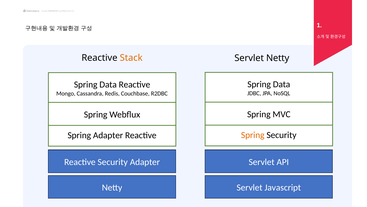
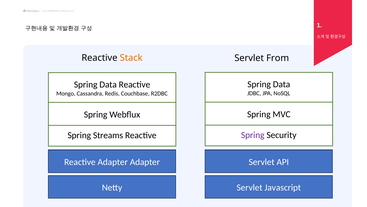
Servlet Netty: Netty -> From
Spring at (253, 135) colour: orange -> purple
Spring Adapter: Adapter -> Streams
Reactive Security: Security -> Adapter
